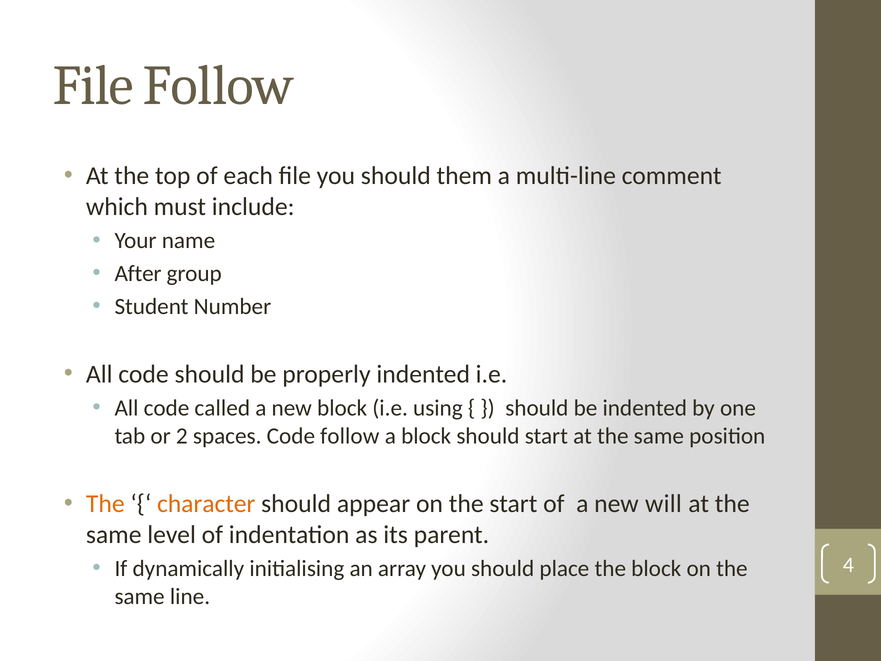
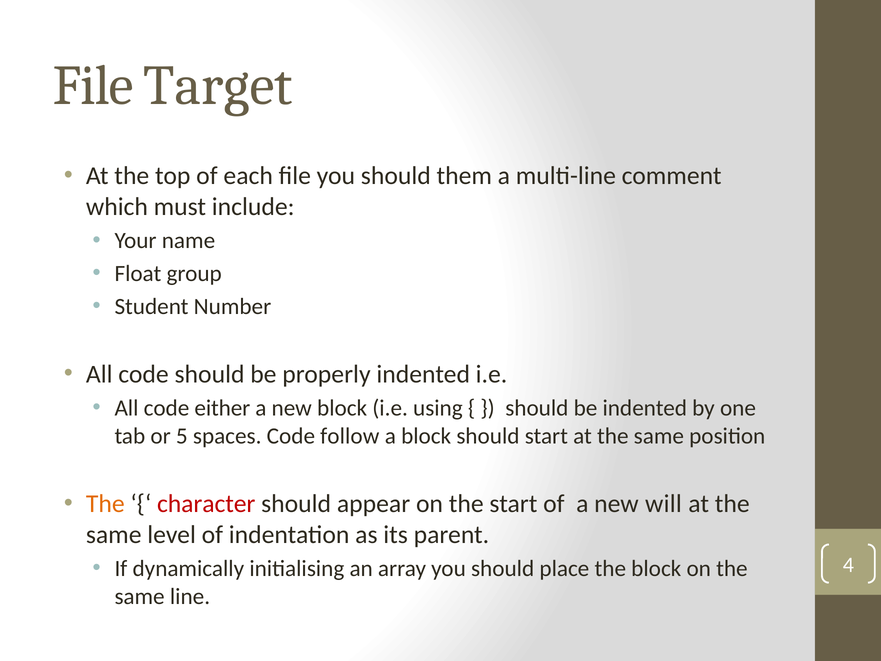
File Follow: Follow -> Target
After: After -> Float
called: called -> either
2: 2 -> 5
character colour: orange -> red
